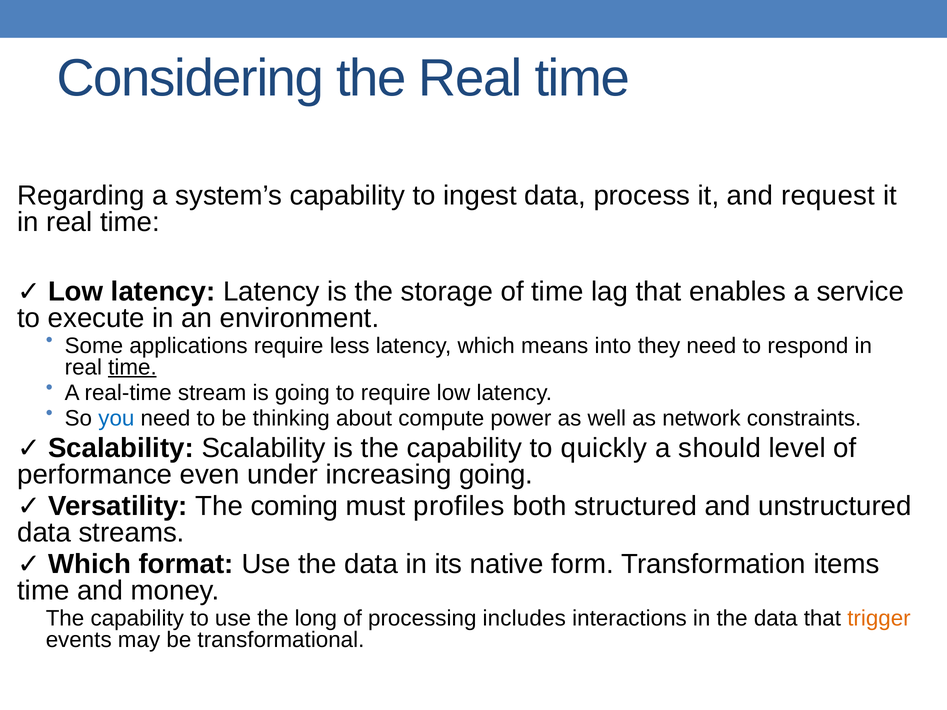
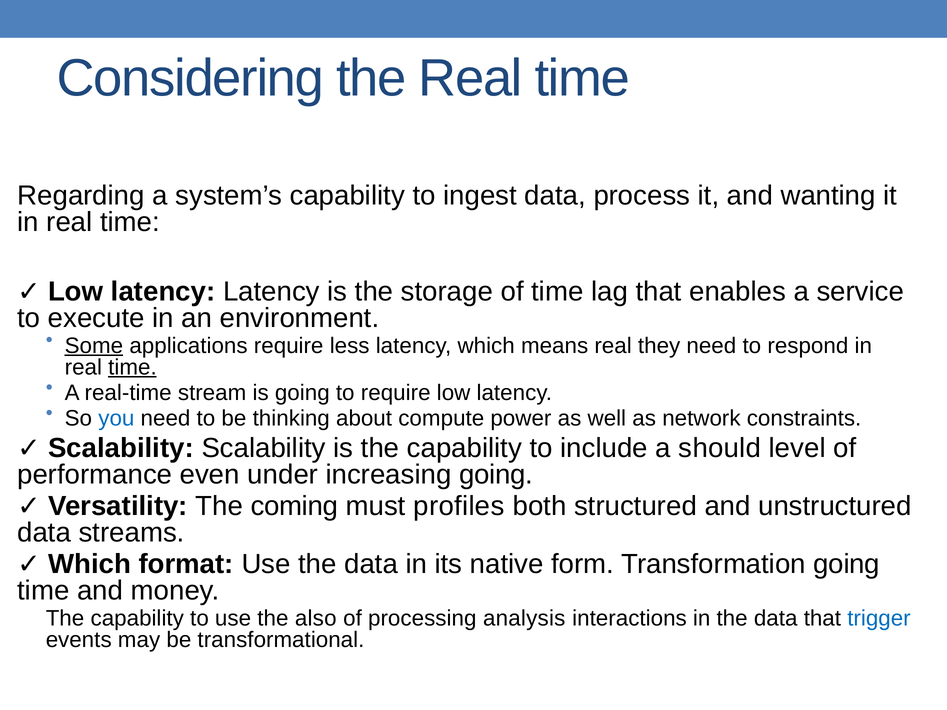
request: request -> wanting
Some underline: none -> present
means into: into -> real
quickly: quickly -> include
Transformation items: items -> going
long: long -> also
includes: includes -> analysis
trigger colour: orange -> blue
